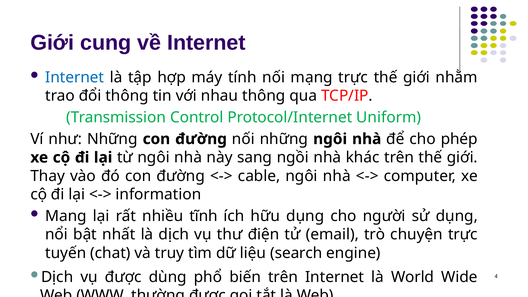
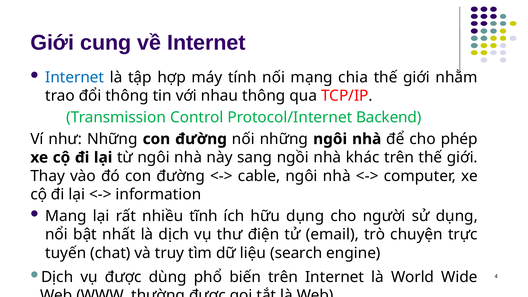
mạng trực: trực -> chia
Uniform: Uniform -> Backend
